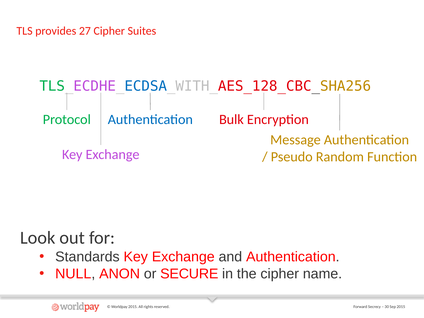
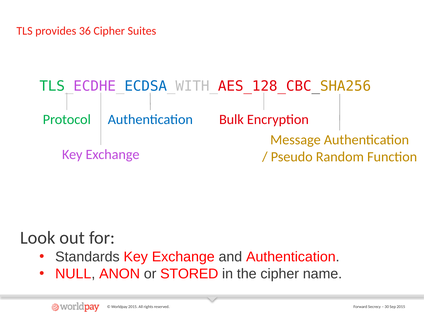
27: 27 -> 36
SECURE: SECURE -> STORED
